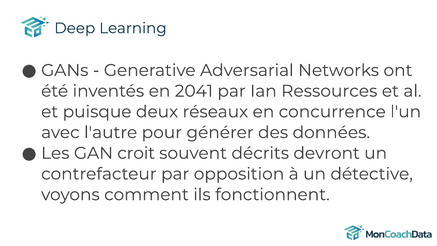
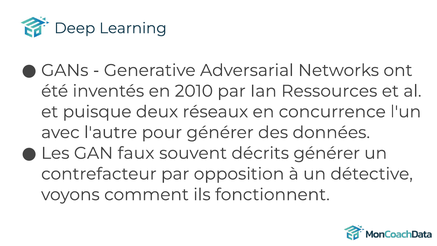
2041: 2041 -> 2010
croit: croit -> faux
décrits devront: devront -> générer
